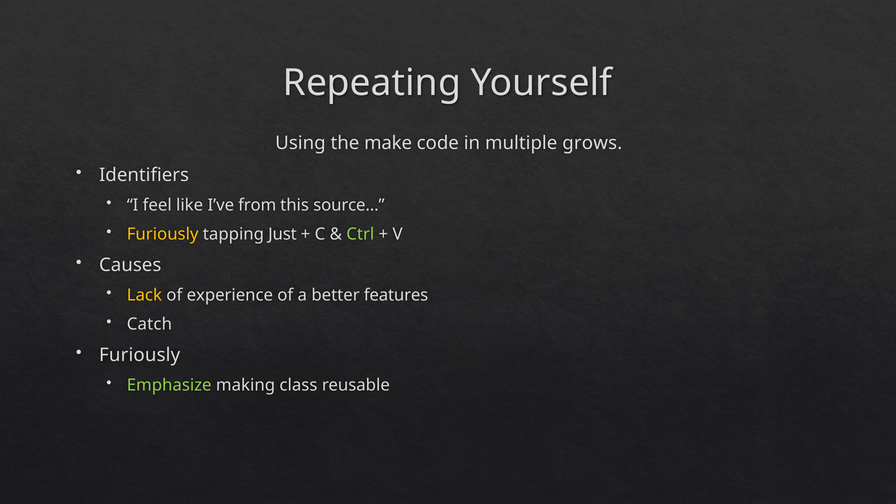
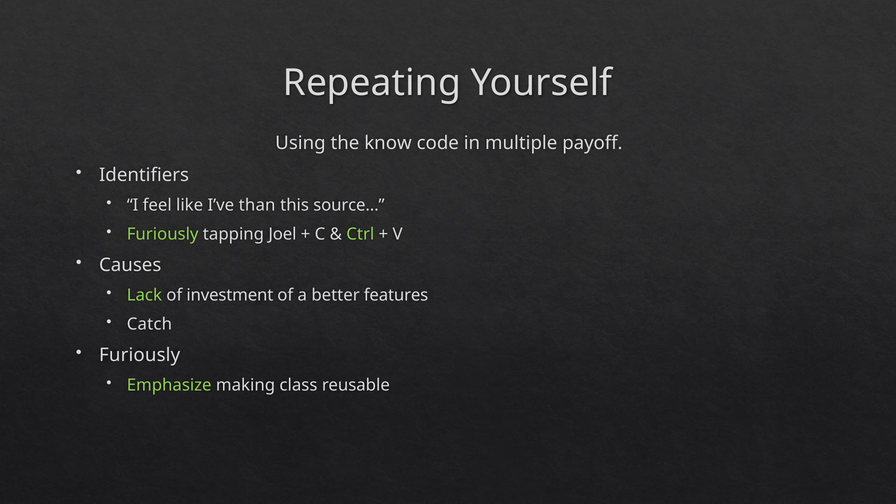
make: make -> know
grows: grows -> payoff
from: from -> than
Furiously at (163, 234) colour: yellow -> light green
Just: Just -> Joel
Lack colour: yellow -> light green
experience: experience -> investment
